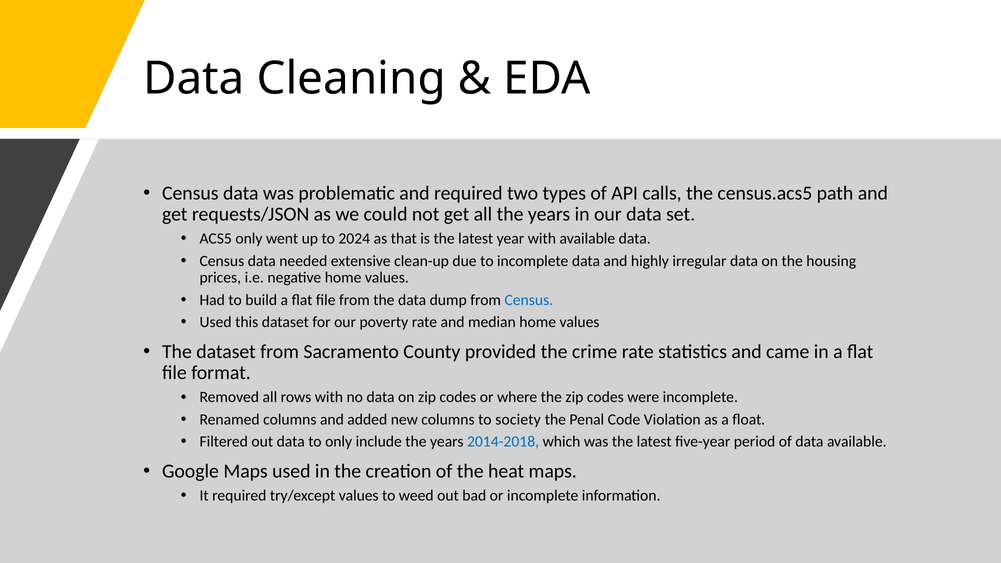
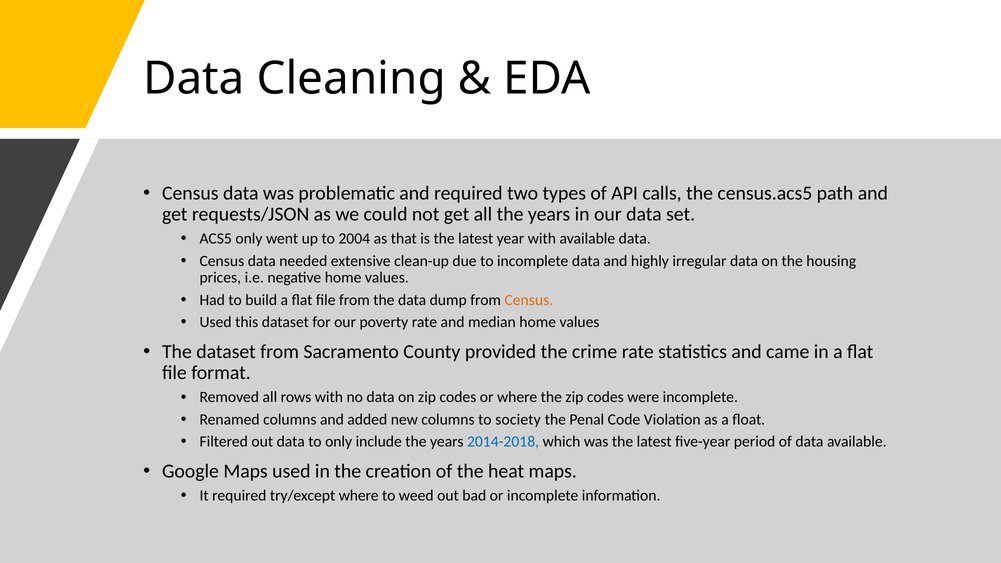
2024: 2024 -> 2004
Census at (529, 300) colour: blue -> orange
try/except values: values -> where
